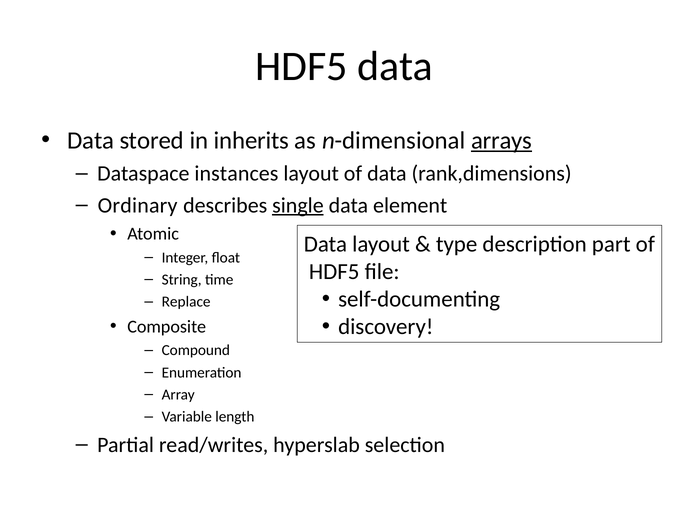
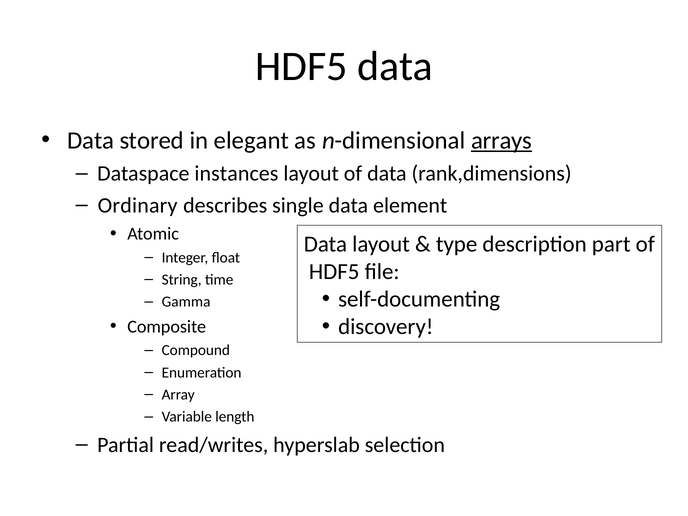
inherits: inherits -> elegant
single underline: present -> none
Replace: Replace -> Gamma
